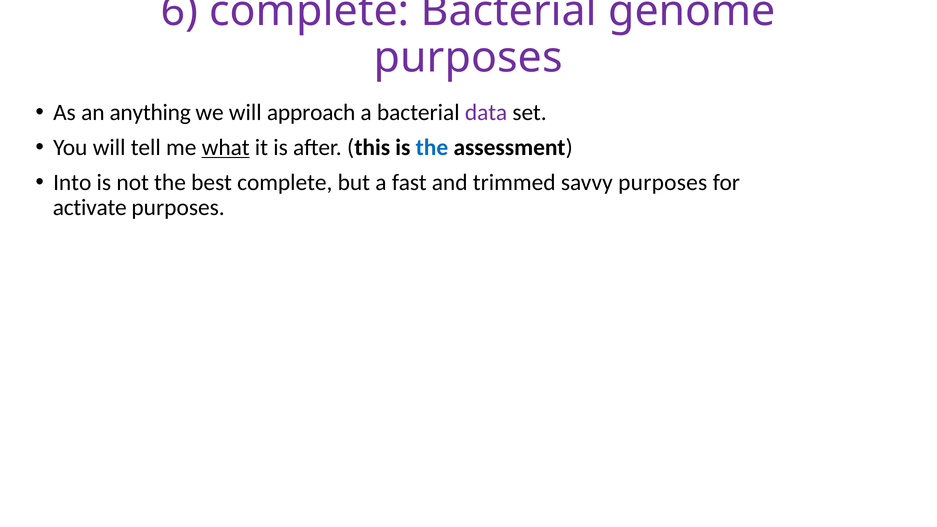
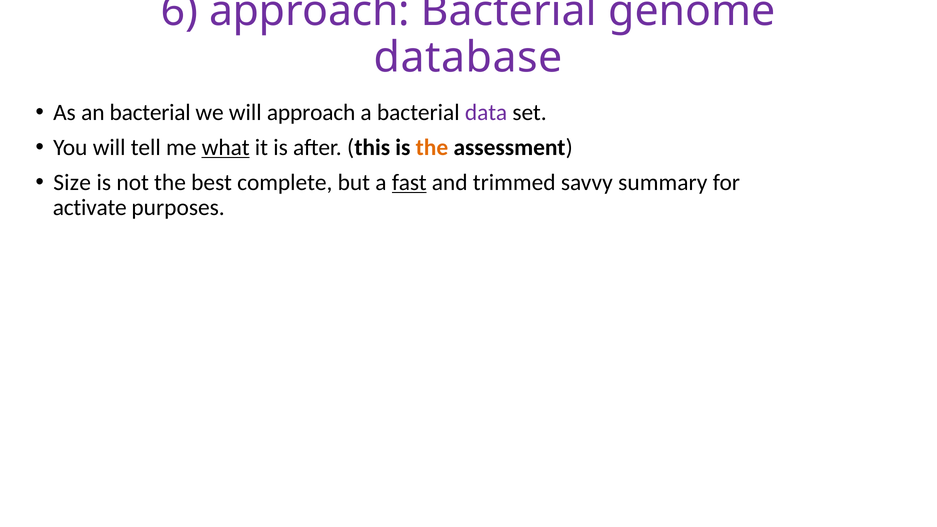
6 complete: complete -> approach
purposes at (468, 58): purposes -> database
an anything: anything -> bacterial
the at (432, 147) colour: blue -> orange
Into: Into -> Size
fast underline: none -> present
savvy purposes: purposes -> summary
